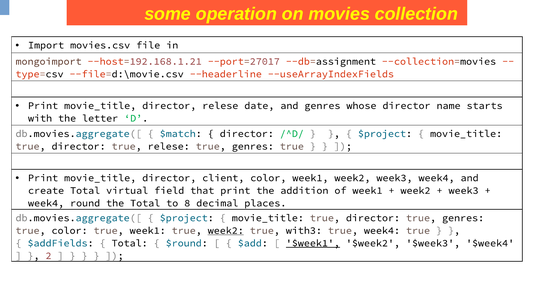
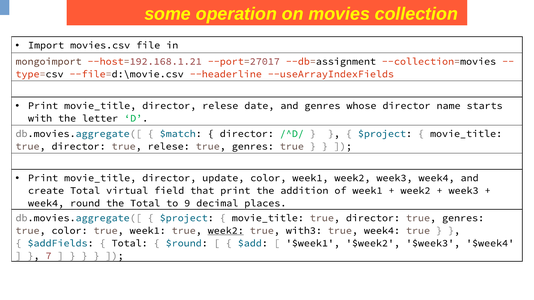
client: client -> update
8: 8 -> 9
$week1 underline: present -> none
2: 2 -> 7
